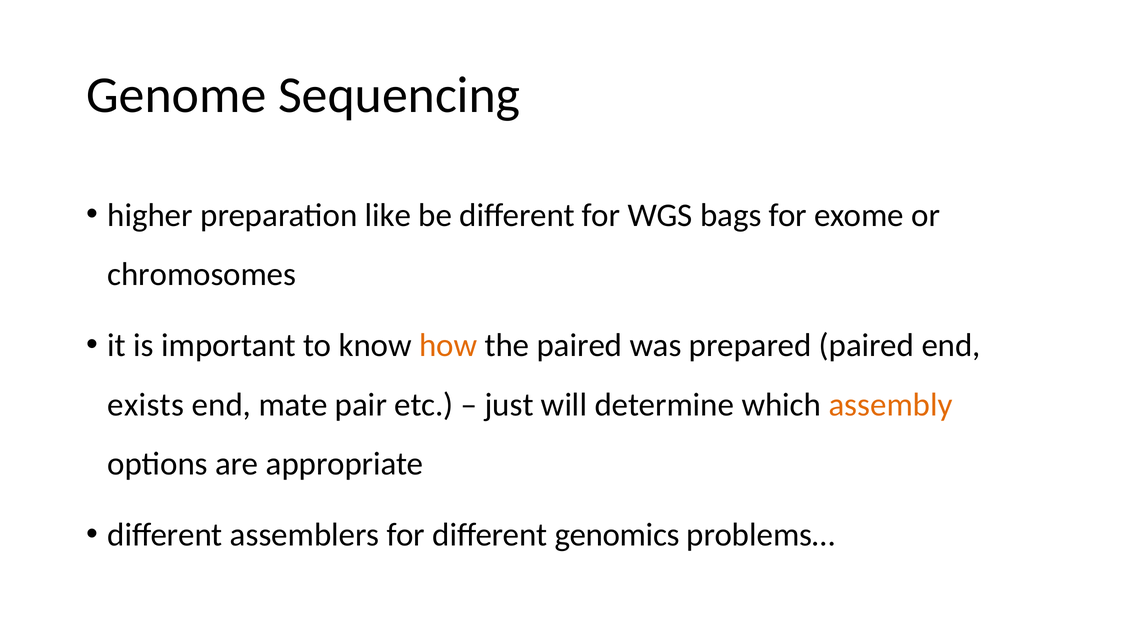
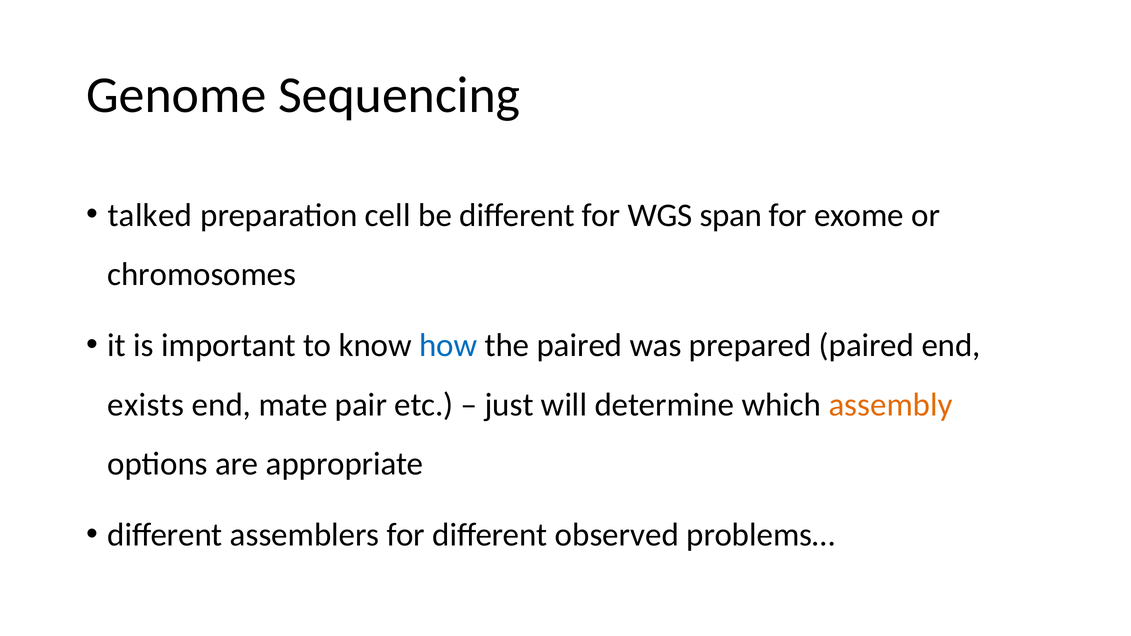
higher: higher -> talked
like: like -> cell
bags: bags -> span
how colour: orange -> blue
genomics: genomics -> observed
